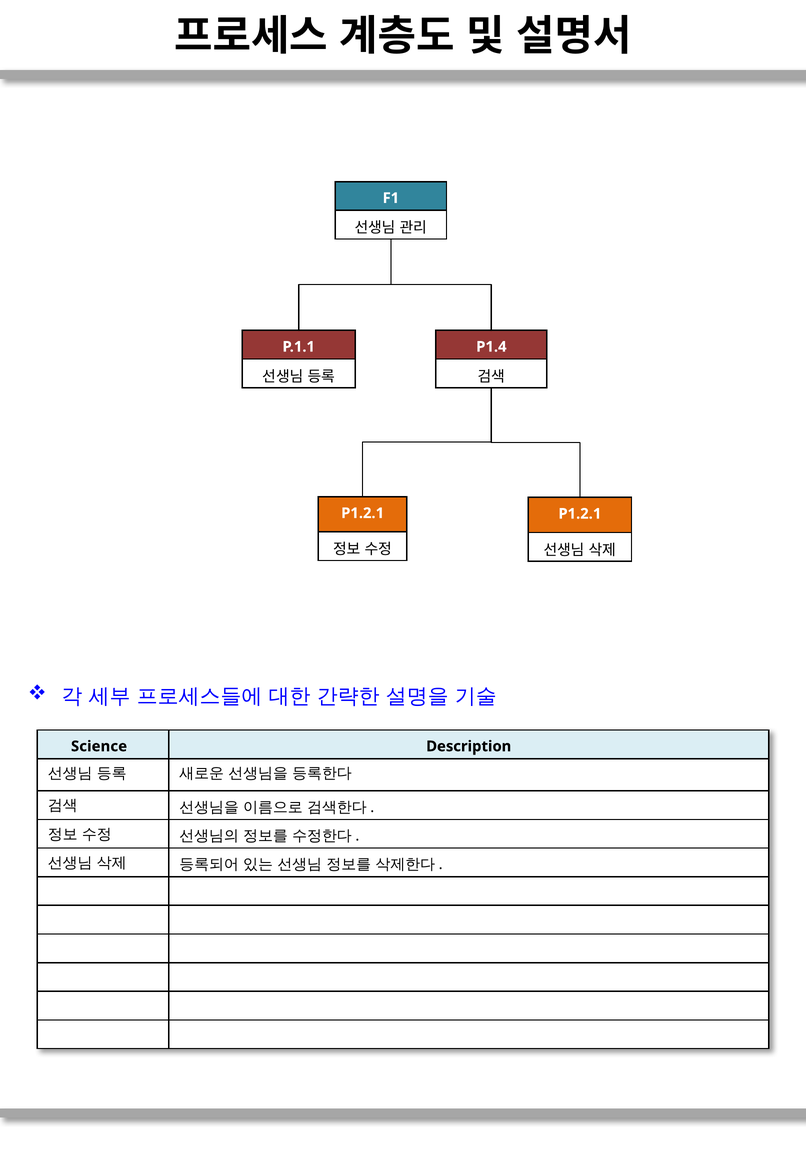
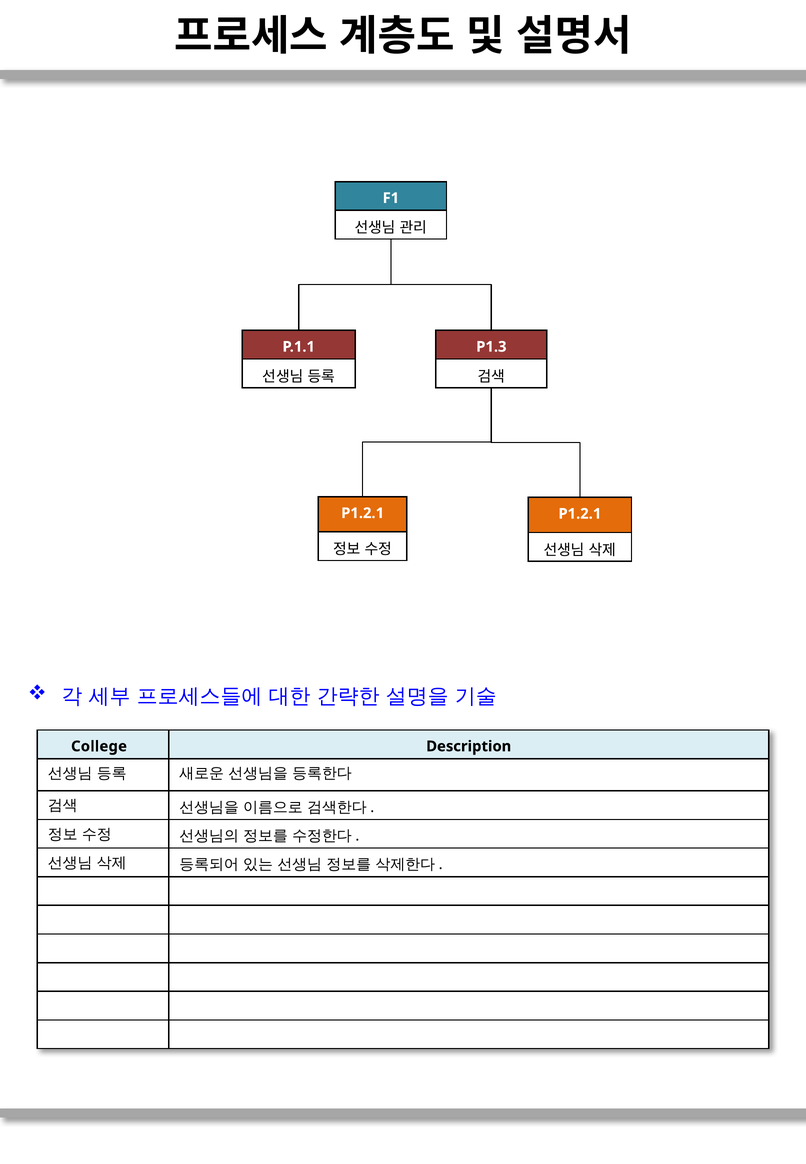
P1.4: P1.4 -> P1.3
Science: Science -> College
